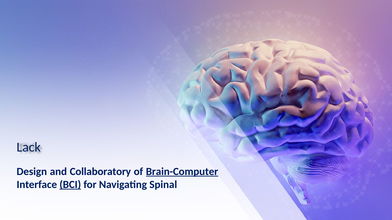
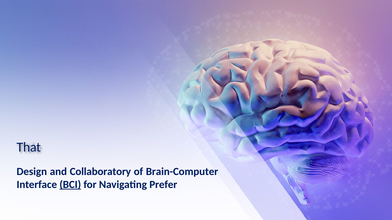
Lack: Lack -> That
Brain-Computer underline: present -> none
Spinal: Spinal -> Prefer
